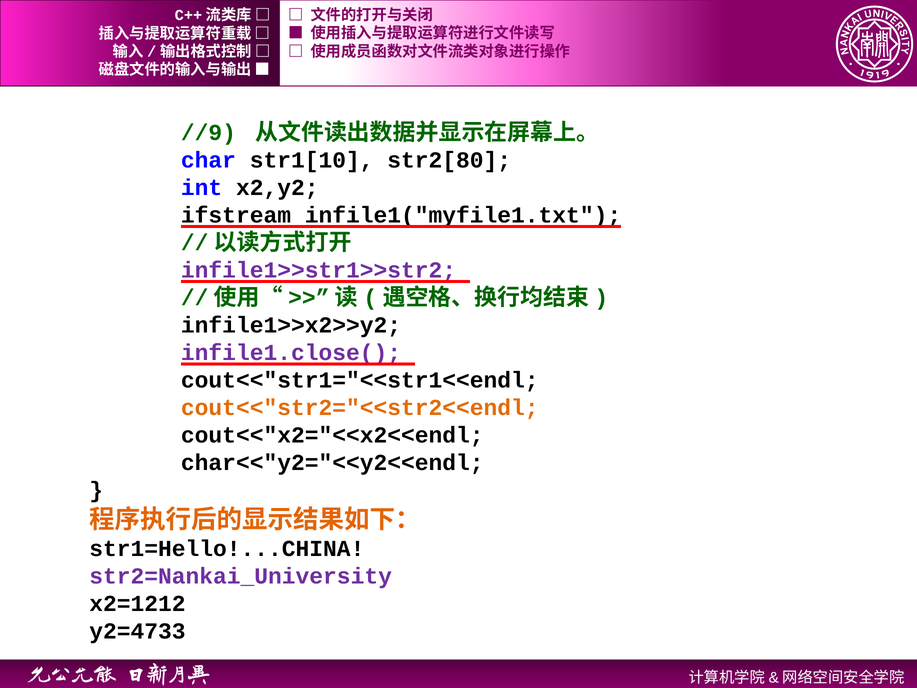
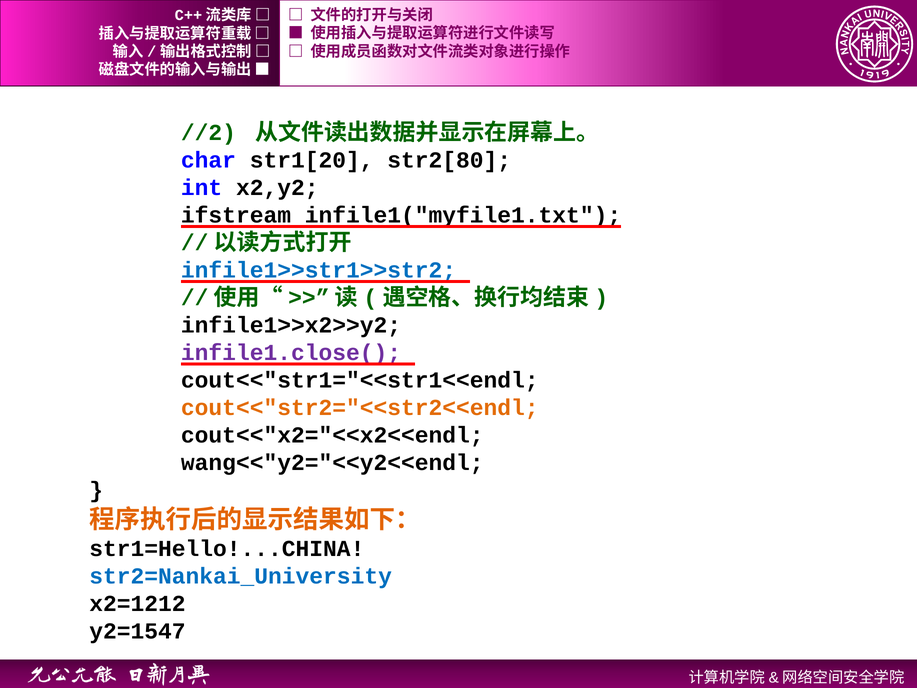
//9: //9 -> //2
str1[10: str1[10 -> str1[20
infile1>>str1>>str2 colour: purple -> blue
char<<"y2="<<y2<<endl: char<<"y2="<<y2<<endl -> wang<<"y2="<<y2<<endl
str2=Nankai_University colour: purple -> blue
y2=4733: y2=4733 -> y2=1547
